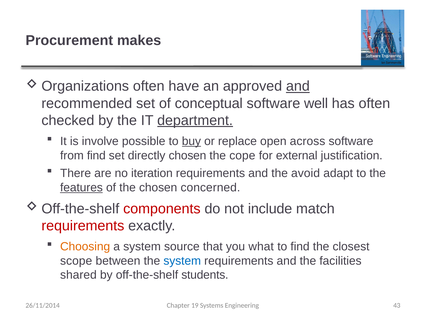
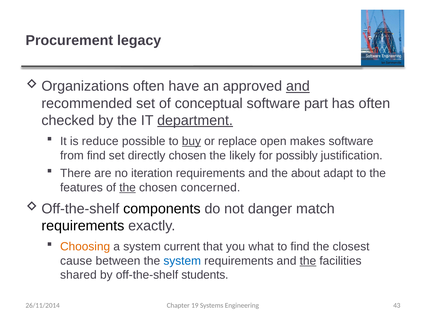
makes: makes -> legacy
well: well -> part
involve: involve -> reduce
across: across -> makes
cope: cope -> likely
external: external -> possibly
avoid: avoid -> about
features underline: present -> none
the at (128, 187) underline: none -> present
components colour: red -> black
include: include -> danger
requirements at (83, 225) colour: red -> black
source: source -> current
scope: scope -> cause
the at (308, 260) underline: none -> present
